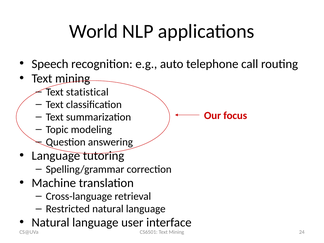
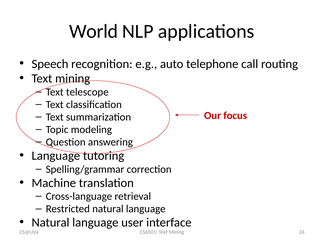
statistical: statistical -> telescope
